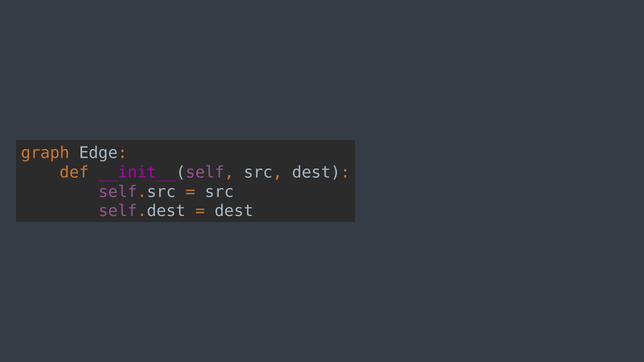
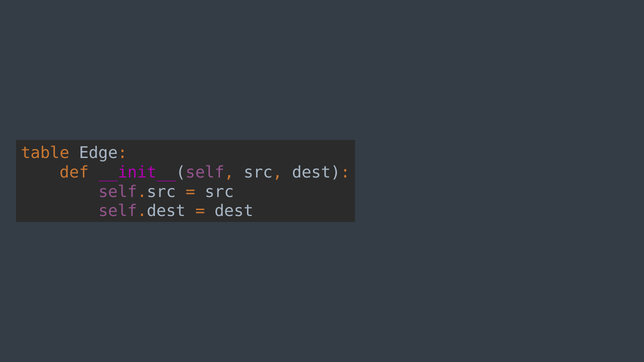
graph: graph -> table
